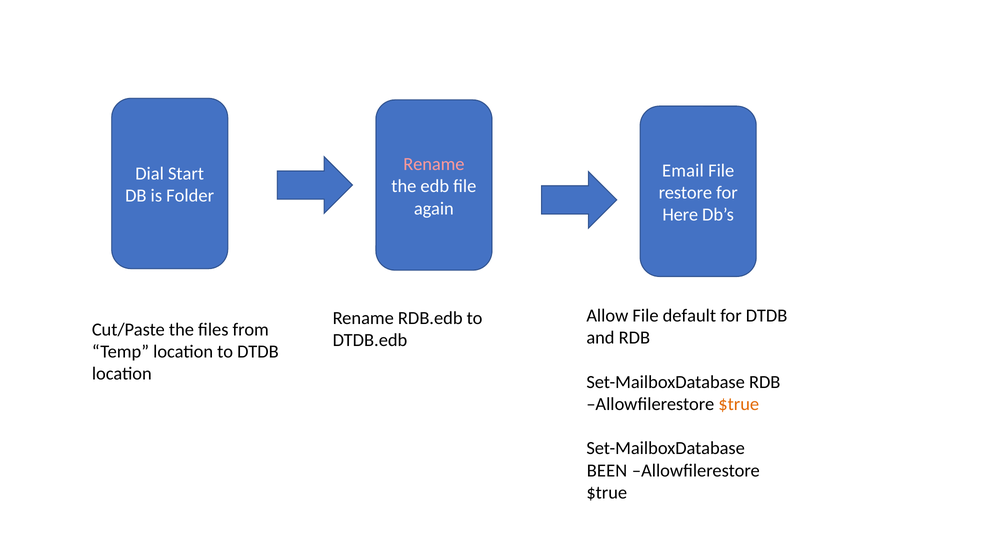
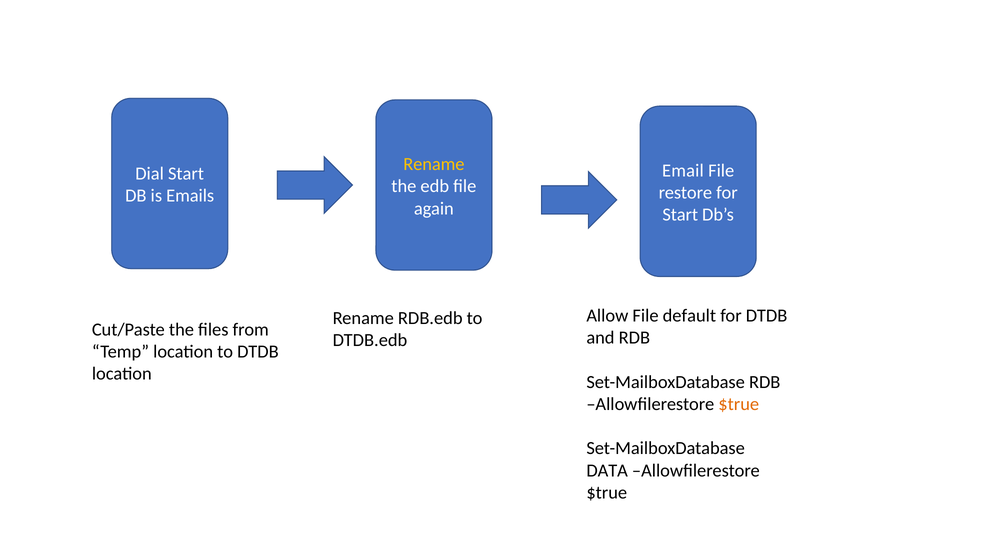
Rename at (434, 164) colour: pink -> yellow
Folder: Folder -> Emails
Here at (680, 215): Here -> Start
BEEN: BEEN -> DATA
